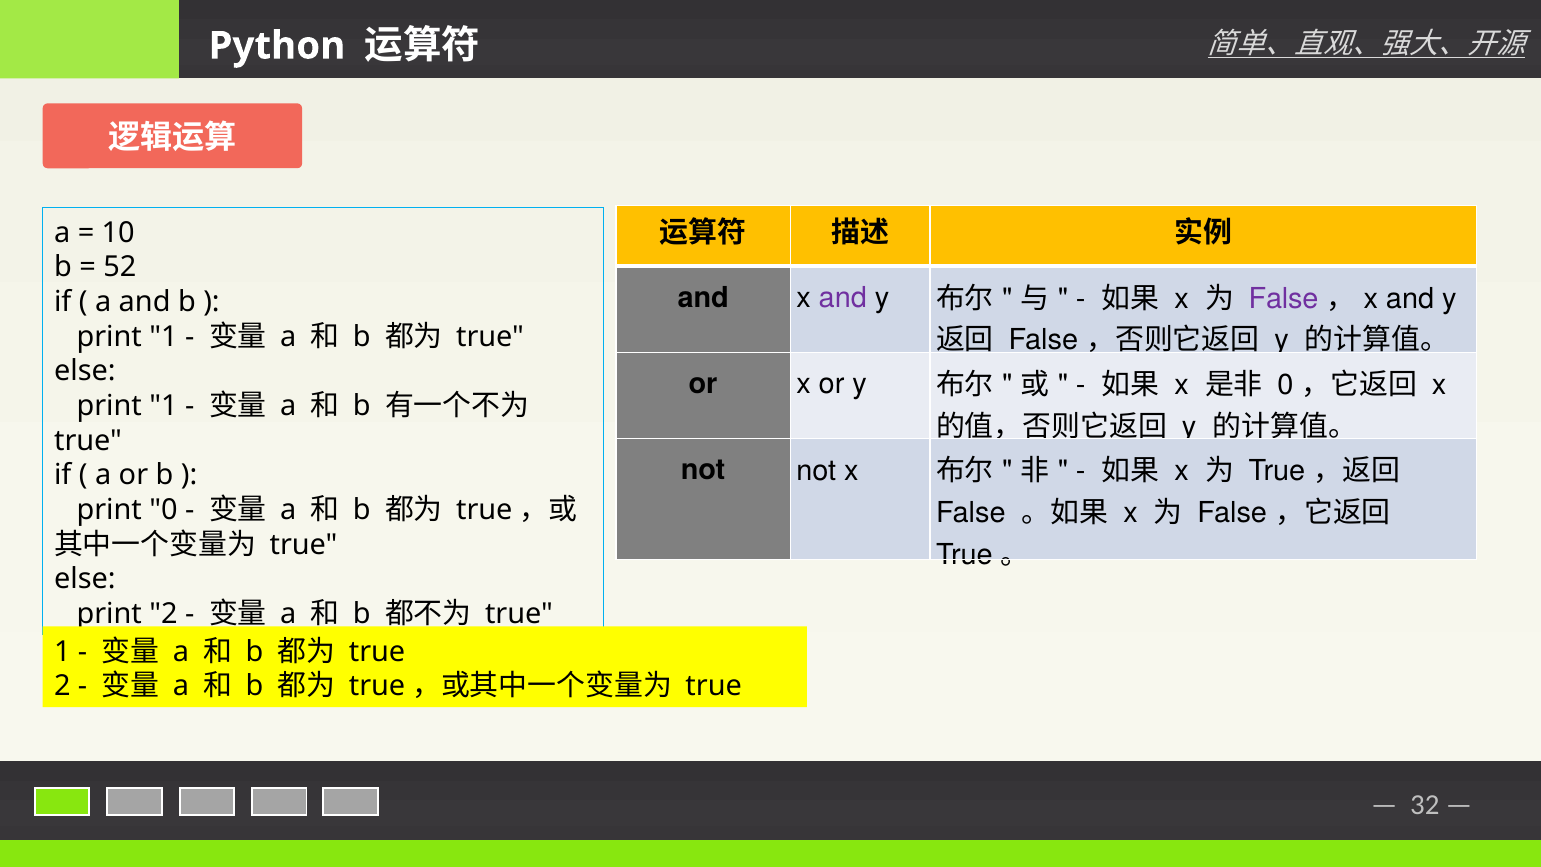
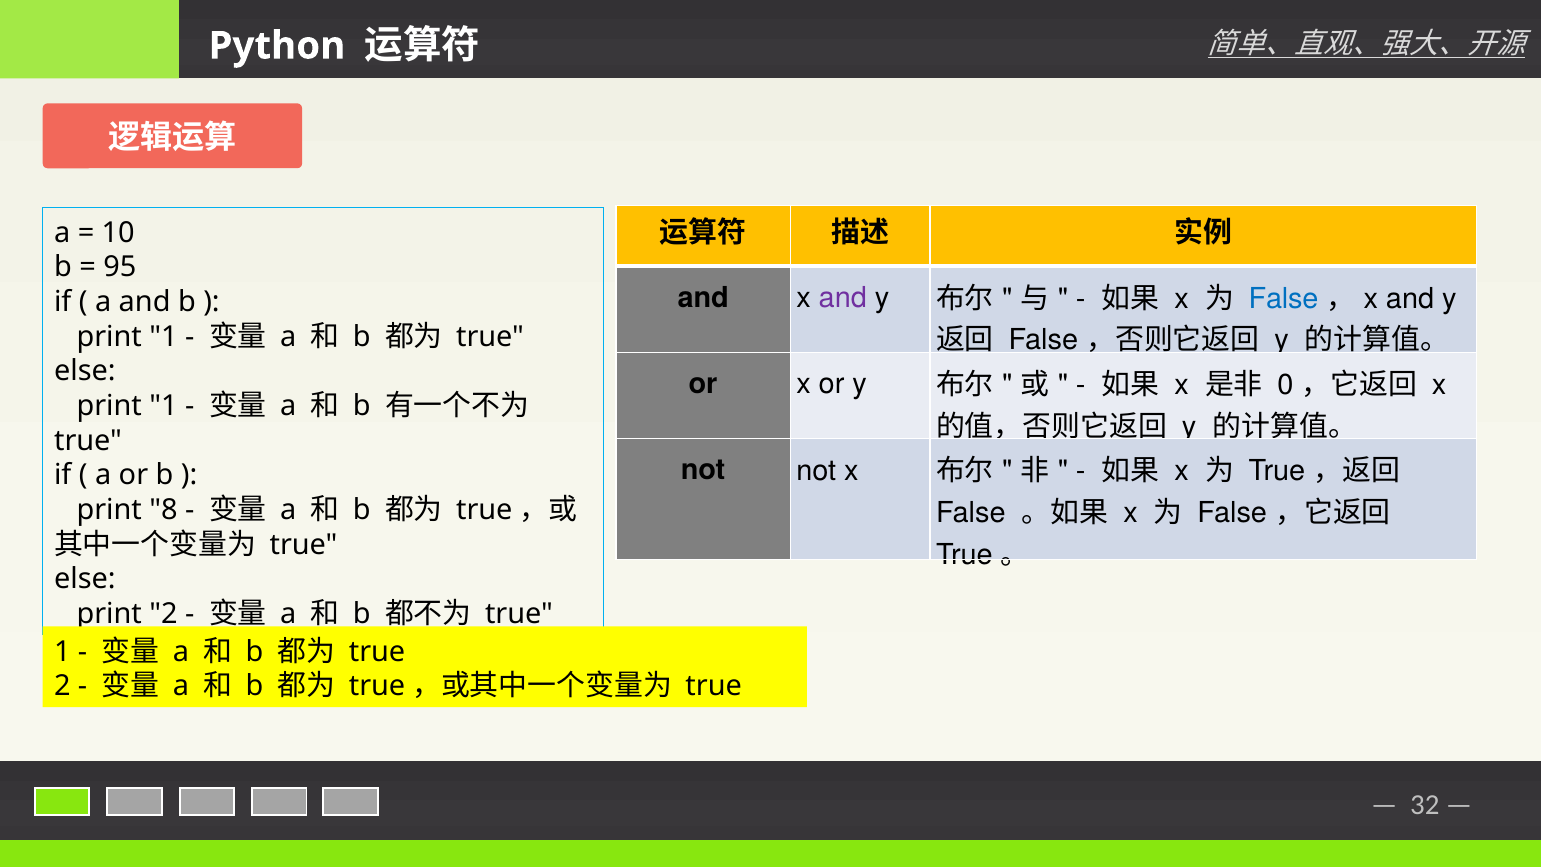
52: 52 -> 95
False at (1283, 298) colour: purple -> blue
print 0: 0 -> 8
